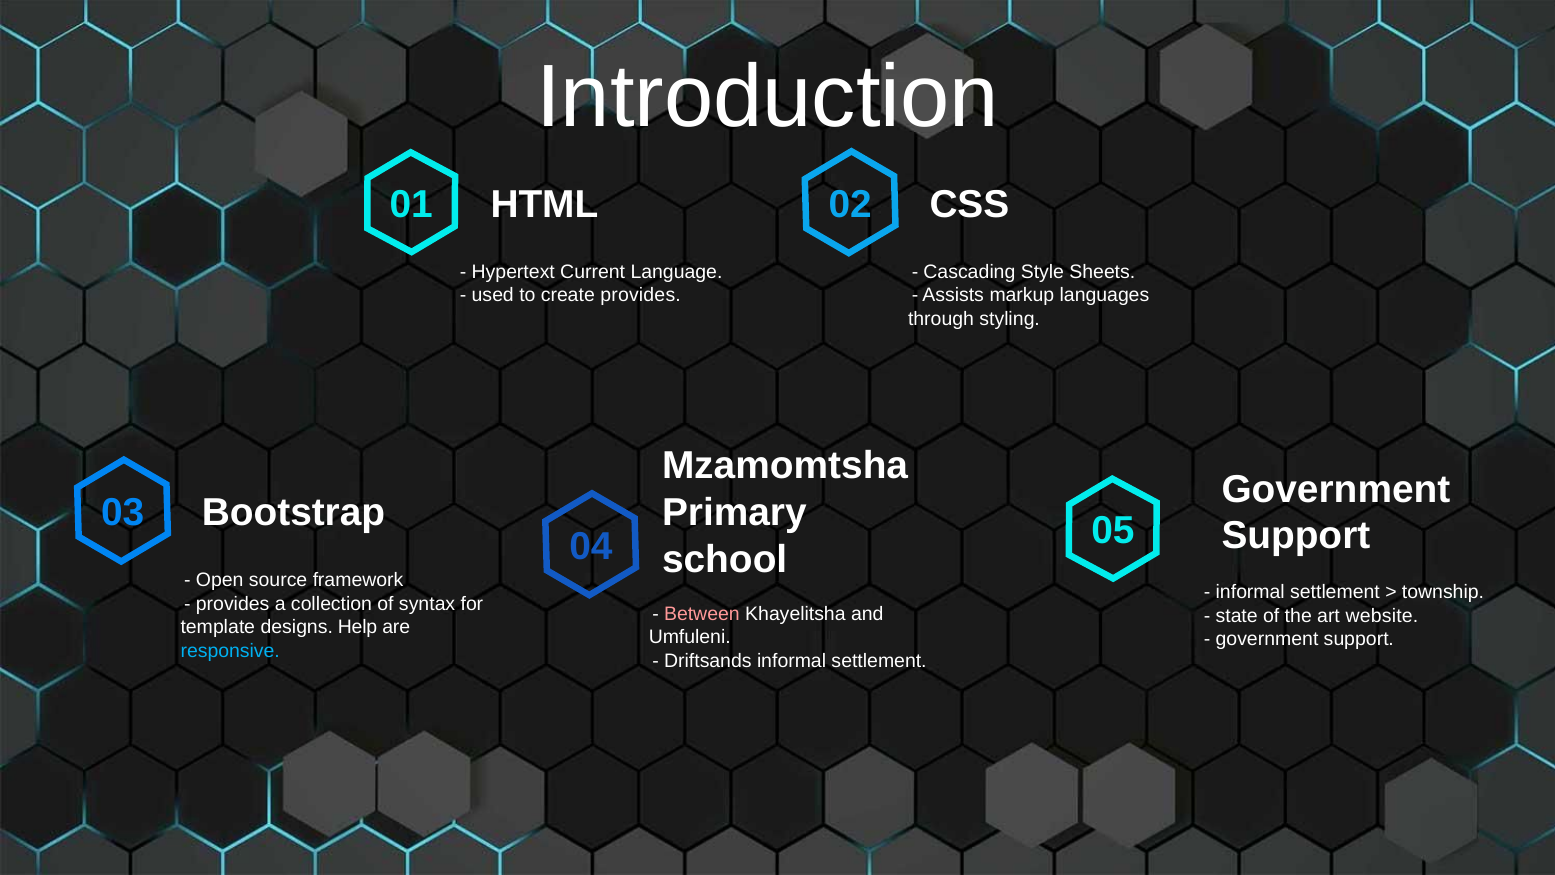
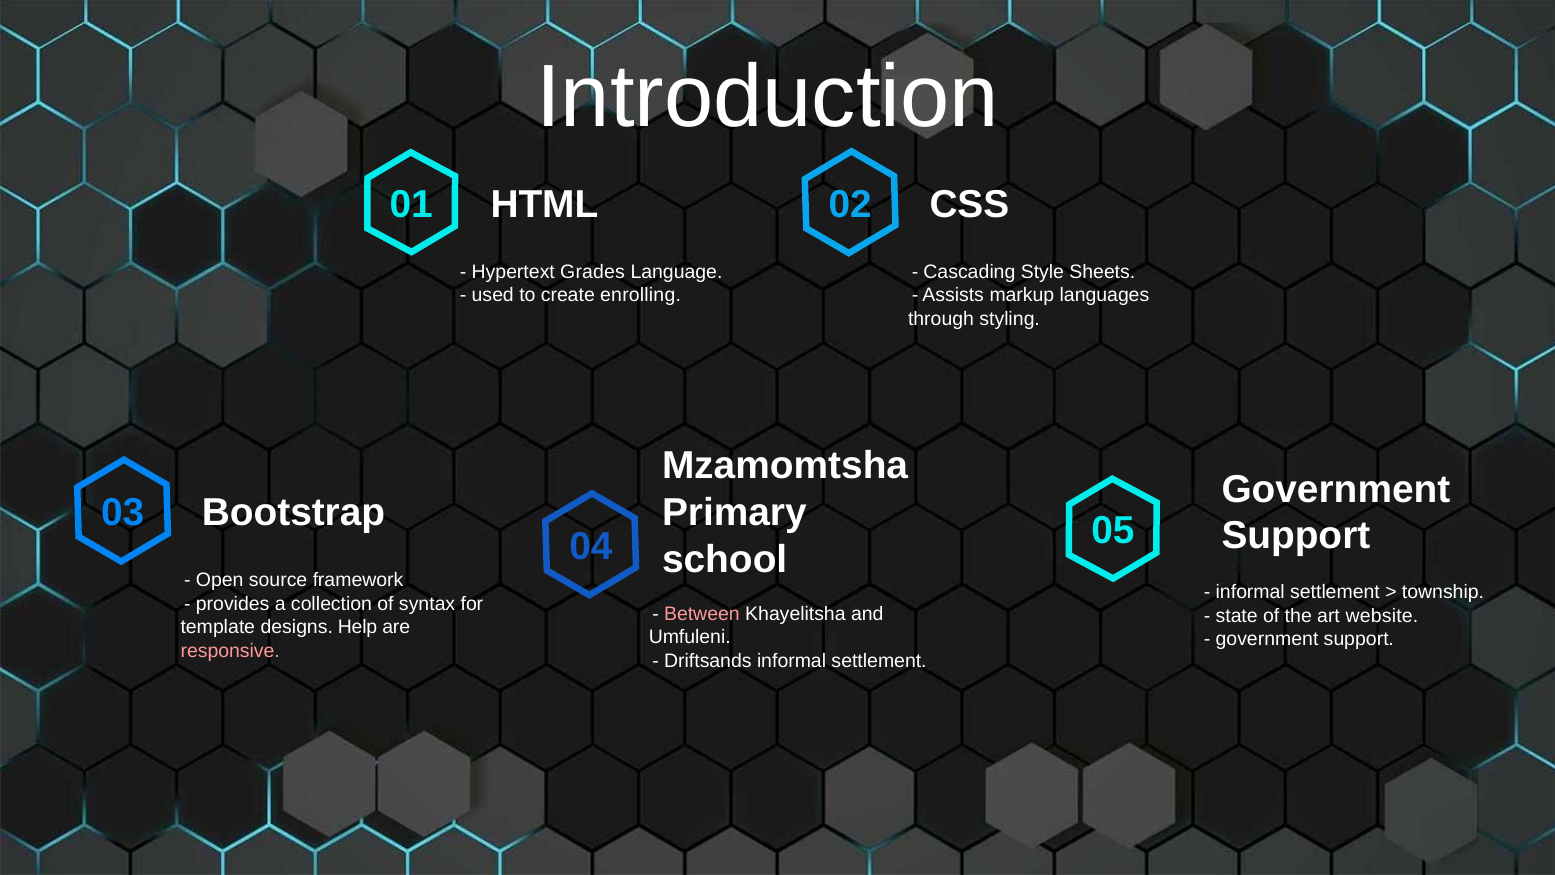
Current: Current -> Grades
create provides: provides -> enrolling
responsive colour: light blue -> pink
